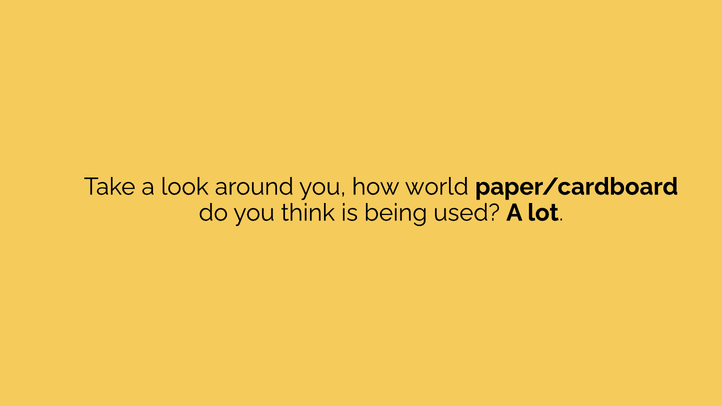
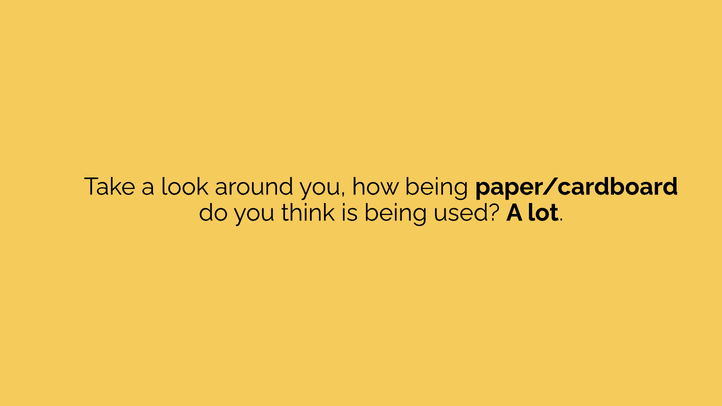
how world: world -> being
